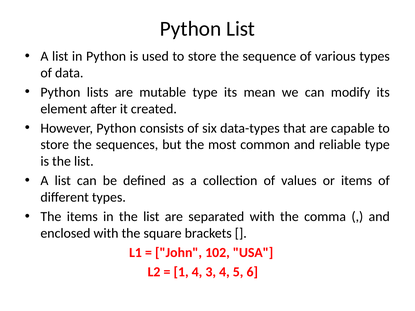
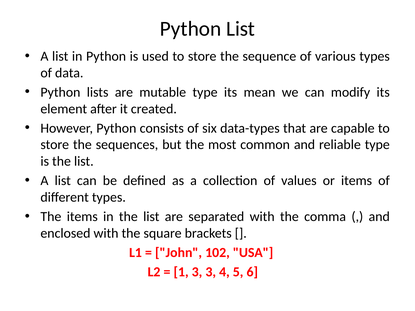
1 4: 4 -> 3
